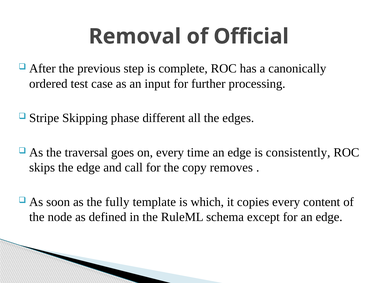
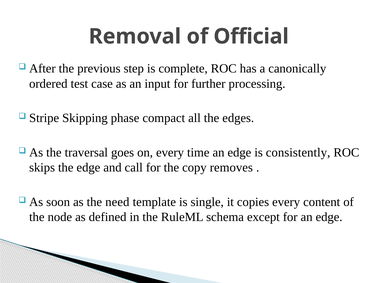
different: different -> compact
fully: fully -> need
which: which -> single
